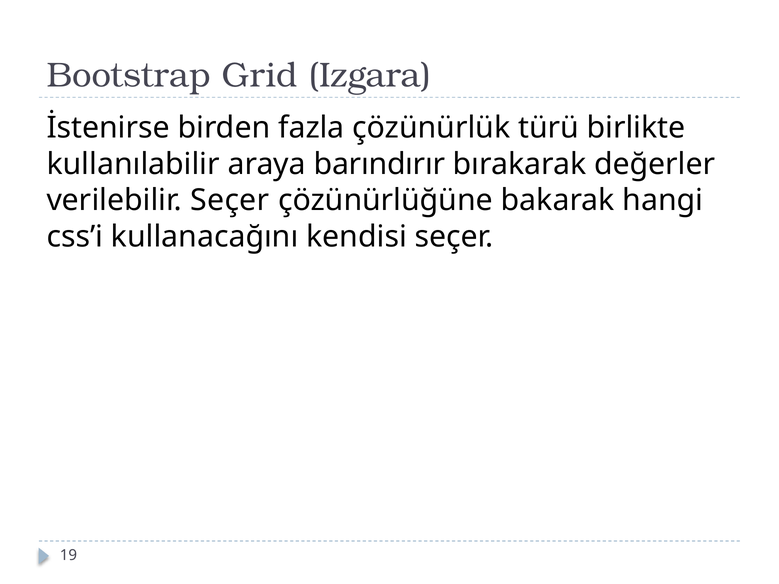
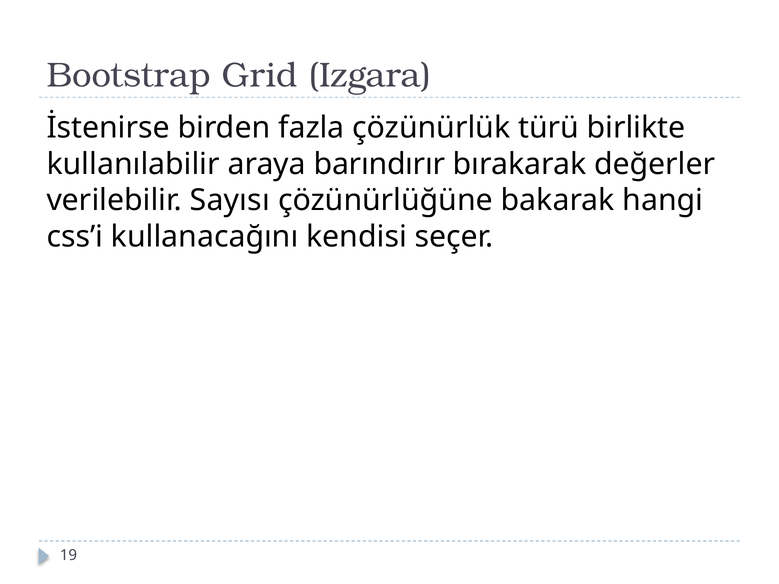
verilebilir Seçer: Seçer -> Sayısı
